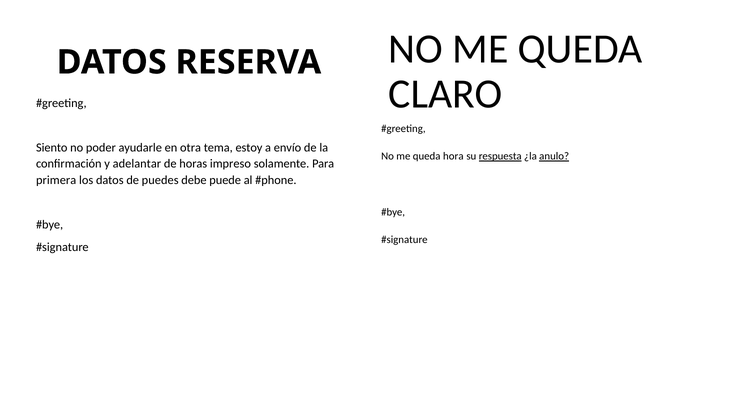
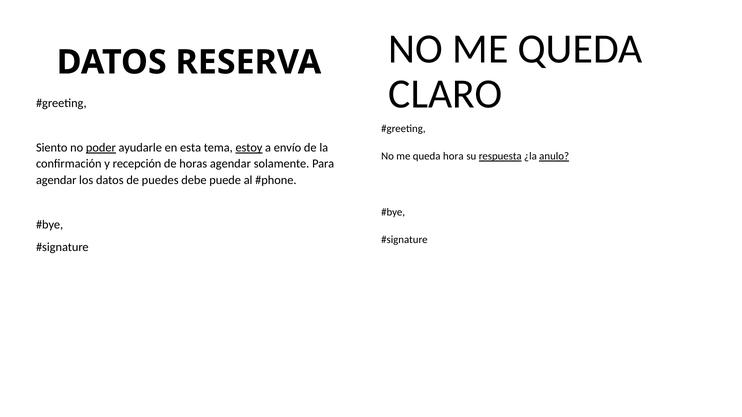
poder underline: none -> present
otra: otra -> esta
estoy underline: none -> present
adelantar: adelantar -> recepción
horas impreso: impreso -> agendar
primera at (56, 180): primera -> agendar
